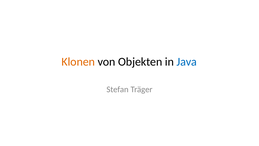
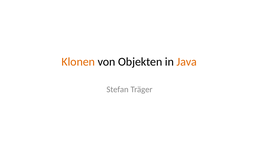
Java colour: blue -> orange
